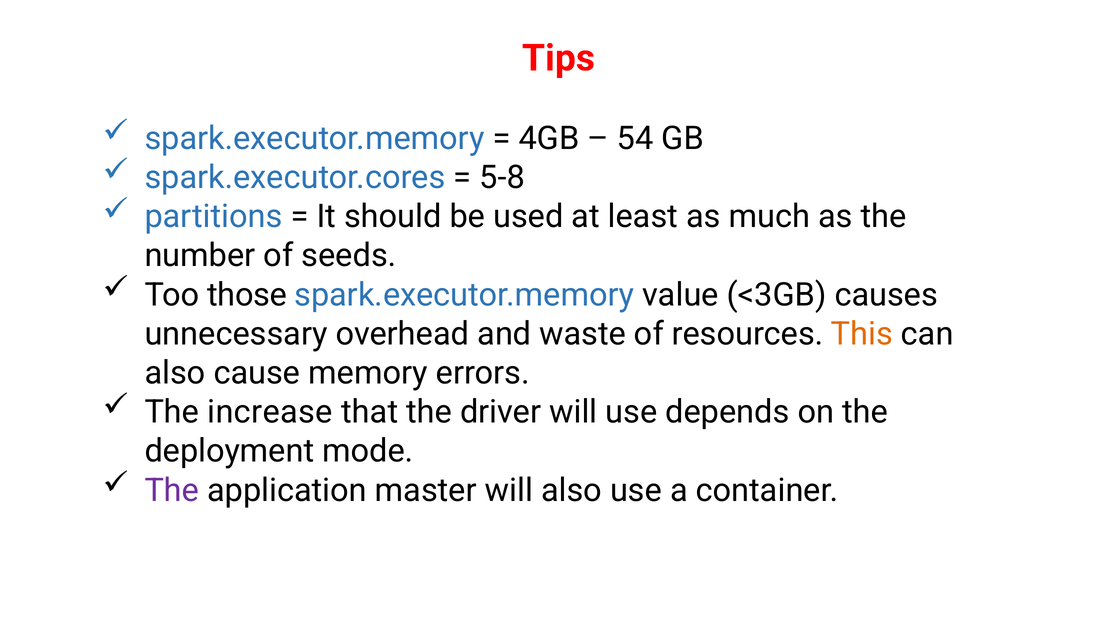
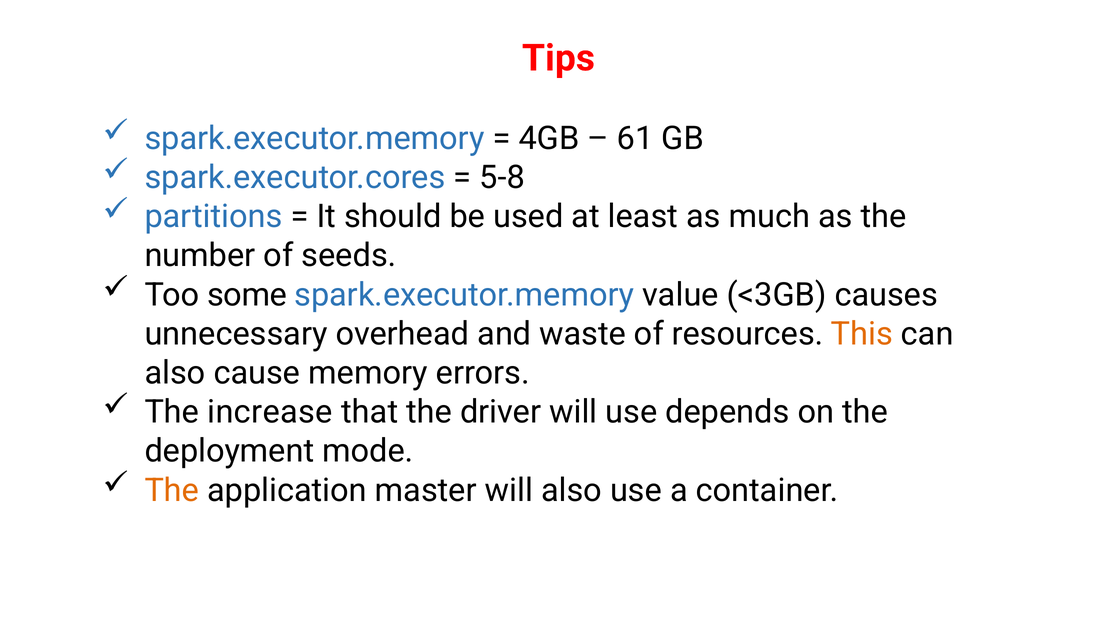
54: 54 -> 61
those: those -> some
The at (172, 491) colour: purple -> orange
